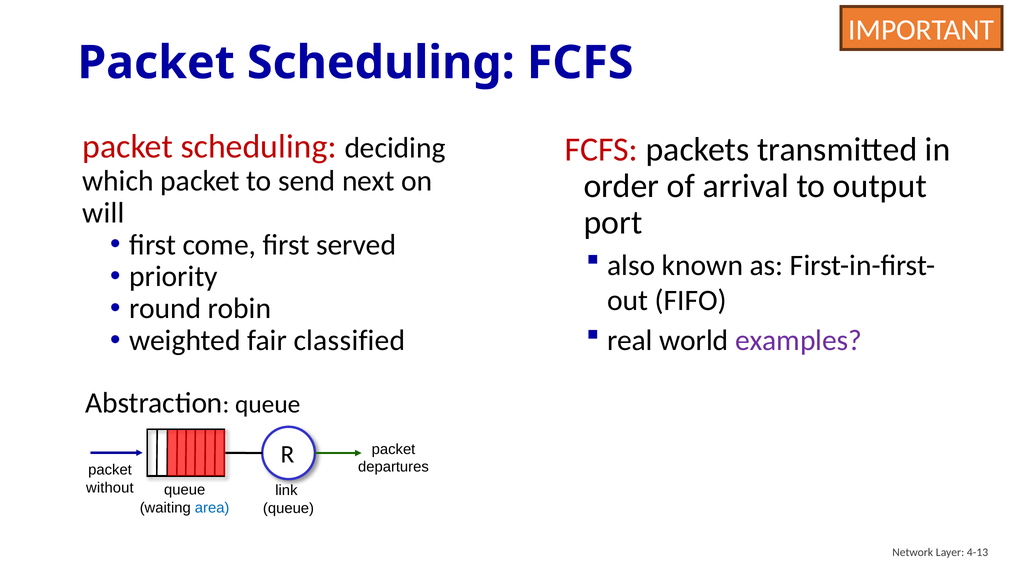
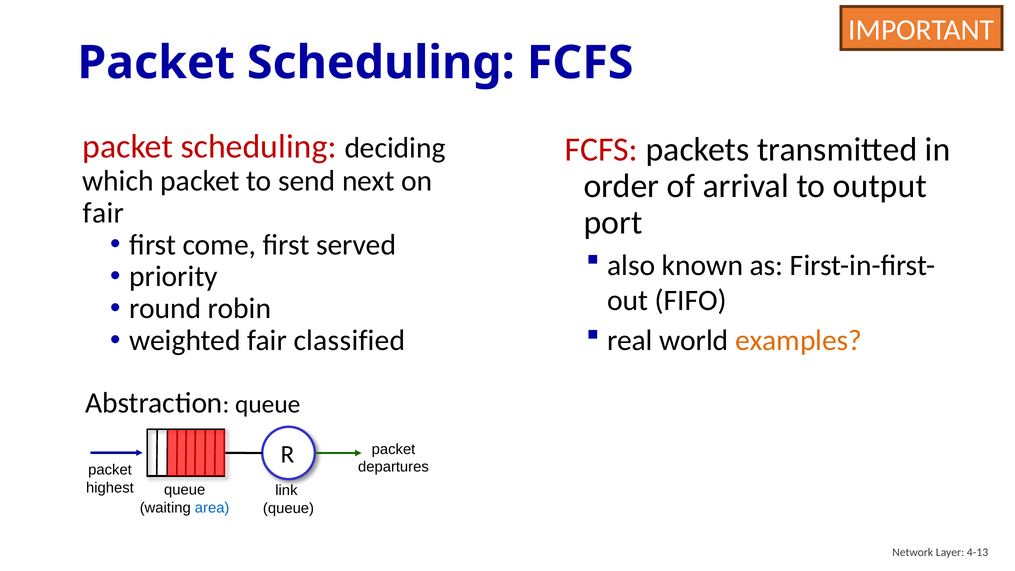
will at (103, 213): will -> fair
examples colour: purple -> orange
without: without -> highest
